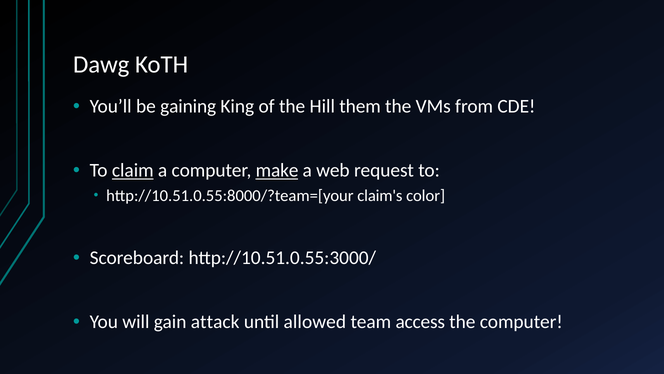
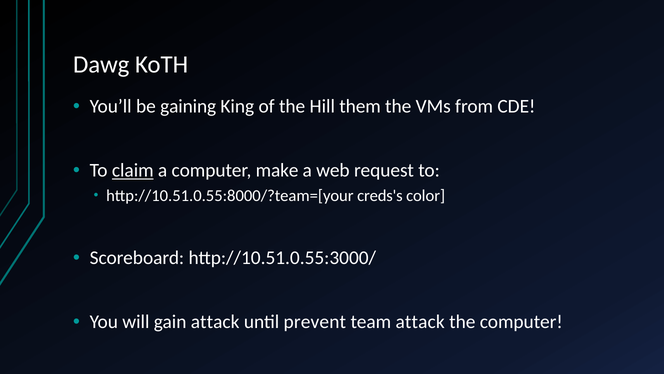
make underline: present -> none
claim's: claim's -> creds's
allowed: allowed -> prevent
team access: access -> attack
